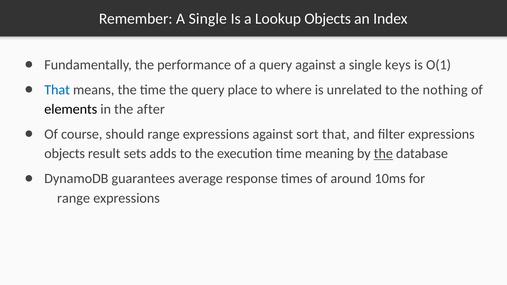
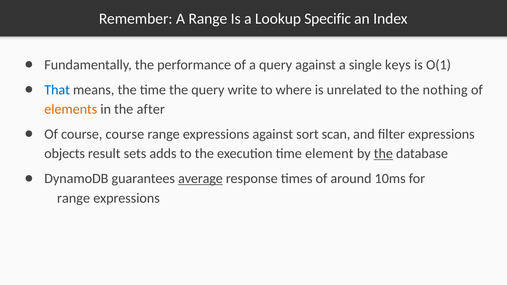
Remember A Single: Single -> Range
Lookup Objects: Objects -> Specific
place: place -> write
elements colour: black -> orange
course should: should -> course
sort that: that -> scan
meaning: meaning -> element
average underline: none -> present
